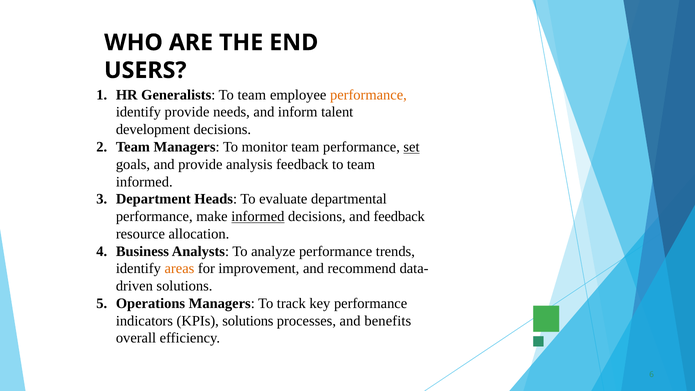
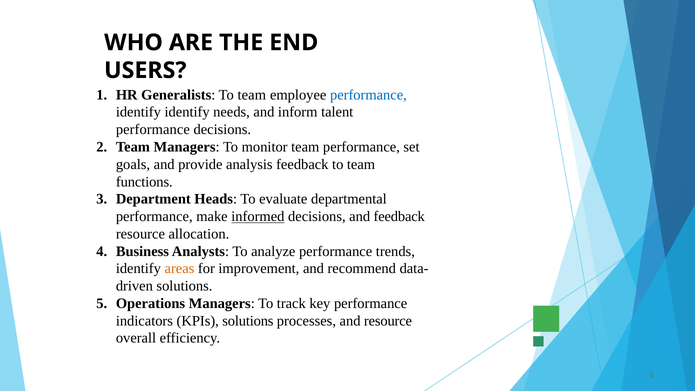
performance at (368, 95) colour: orange -> blue
identify provide: provide -> identify
development at (153, 130): development -> performance
set underline: present -> none
informed at (144, 182): informed -> functions
and benefits: benefits -> resource
